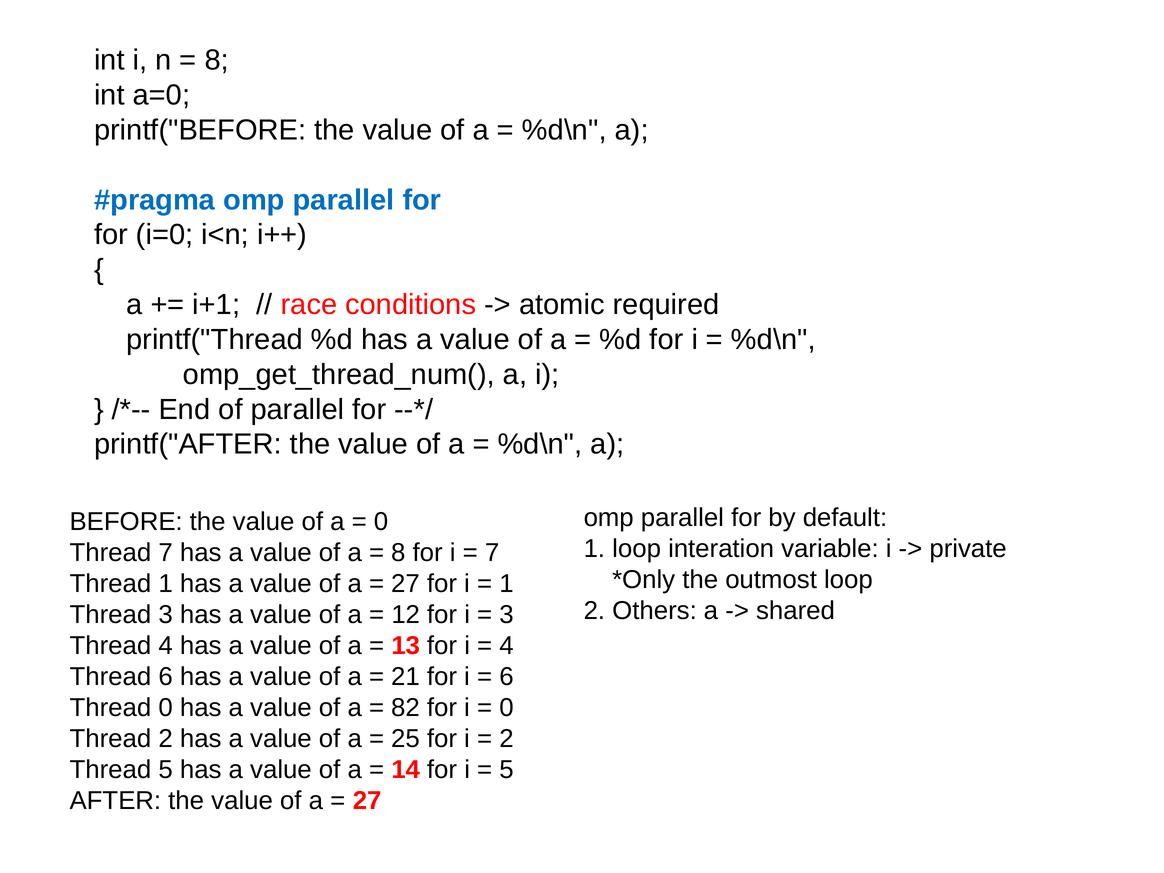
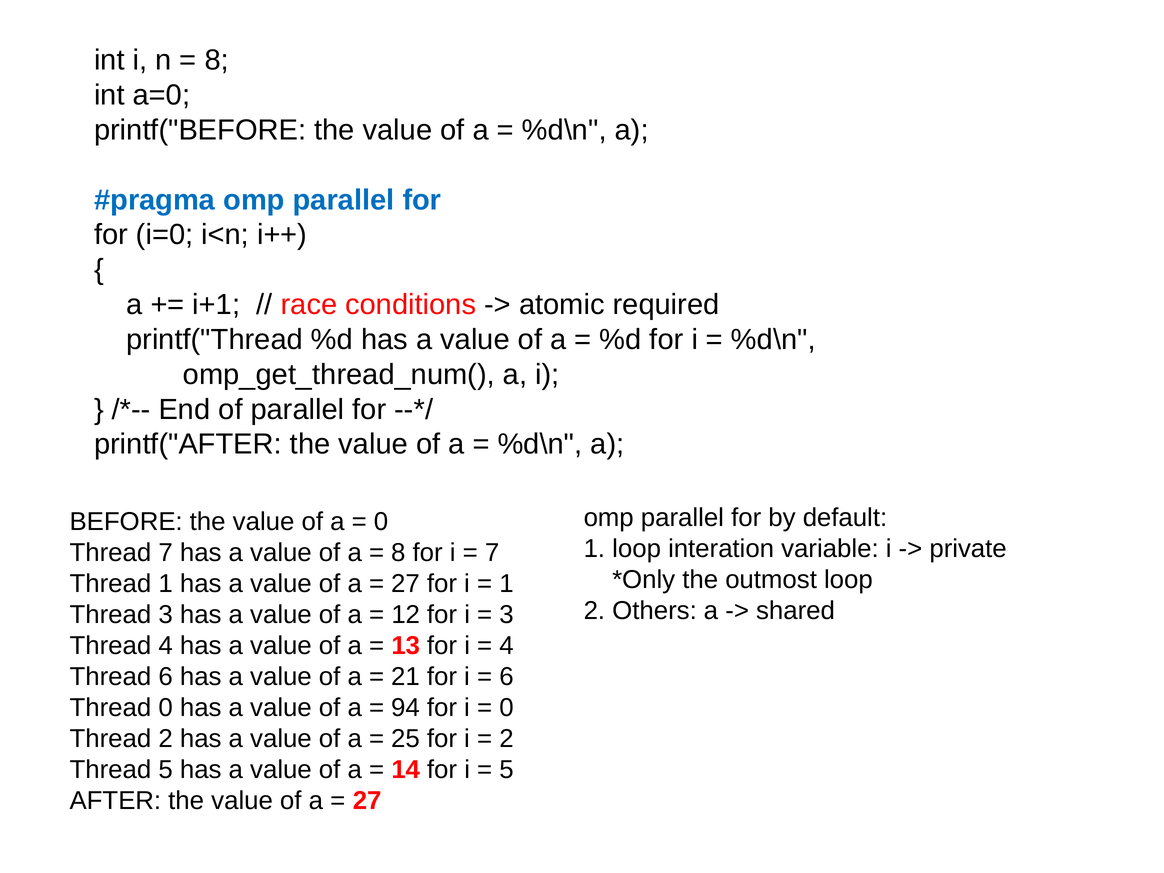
82: 82 -> 94
